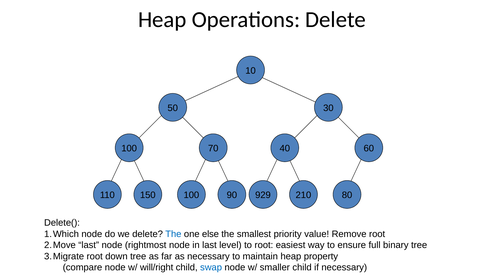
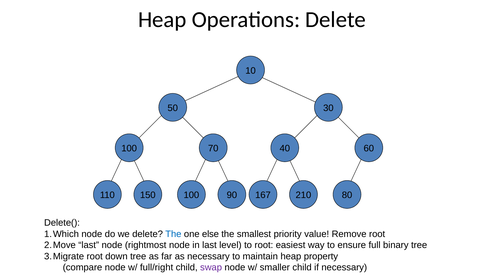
929: 929 -> 167
will/right: will/right -> full/right
swap colour: blue -> purple
